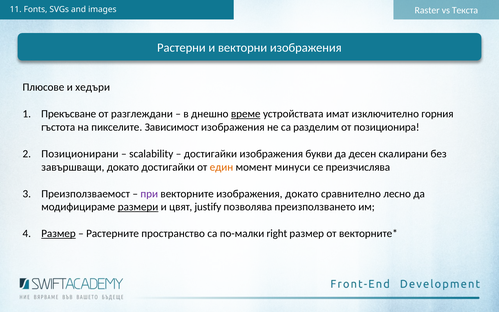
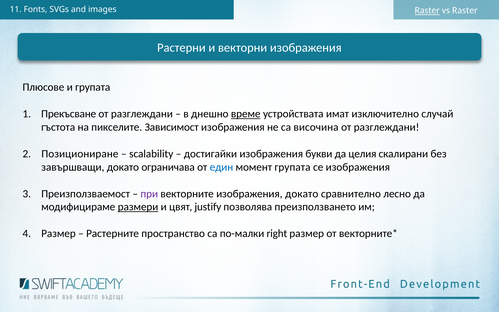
Raster at (427, 10) underline: none -> present
vs Текста: Текста -> Raster
и хедъри: хедъри -> групата
горния: горния -> случай
разделим: разделим -> височина
позиционира at (387, 127): позиционира -> разглеждани
Позиционирани: Позиционирани -> Позициониране
десен: десен -> целия
докато достигайки: достигайки -> ограничава
един colour: orange -> blue
момент минуси: минуси -> групата
се преизчислява: преизчислява -> изображения
Размер at (58, 234) underline: present -> none
